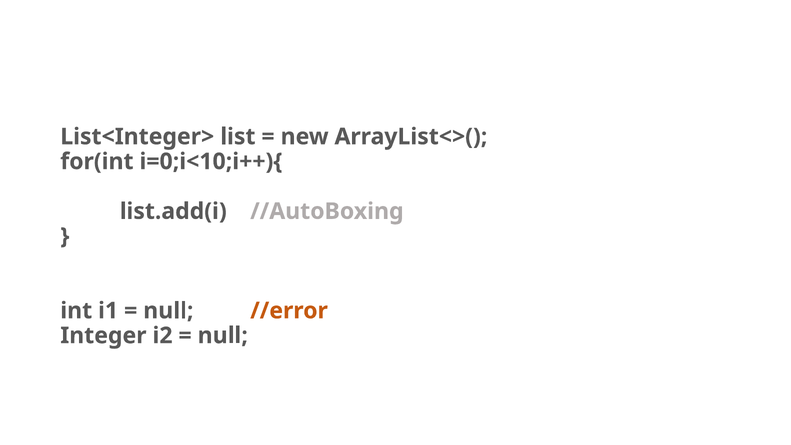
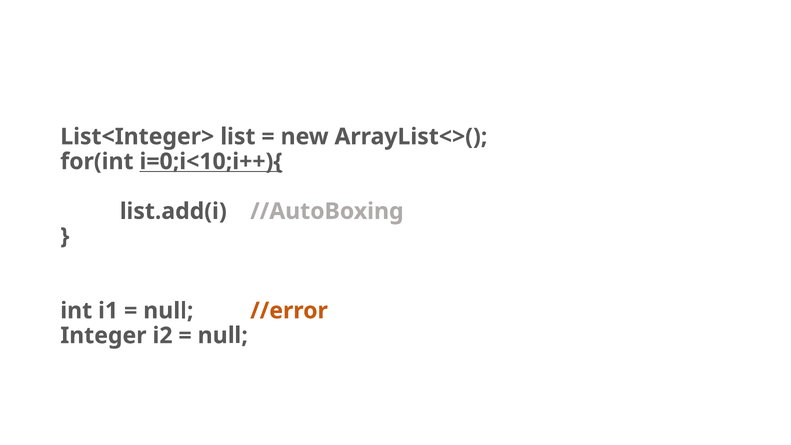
i=0;i<10;i++){ underline: none -> present
